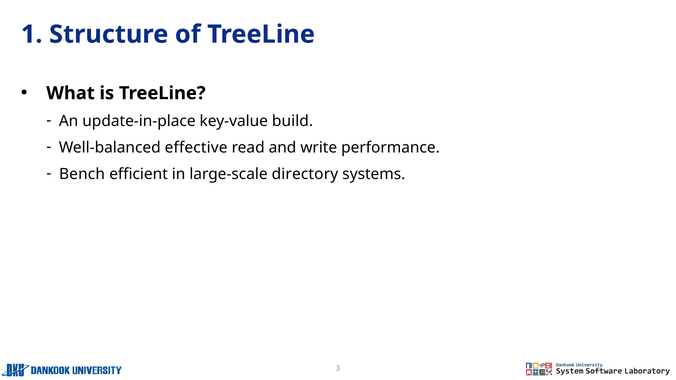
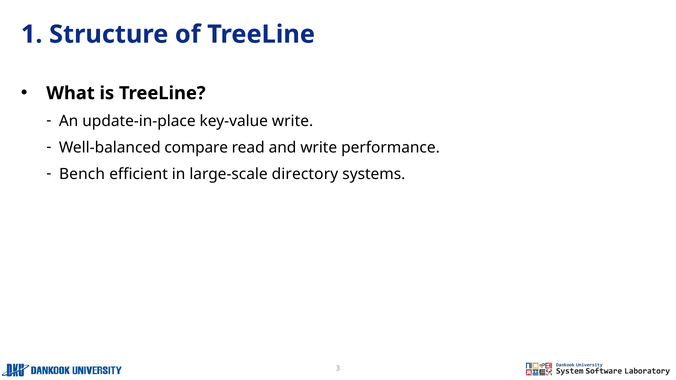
key-value build: build -> write
effective: effective -> compare
